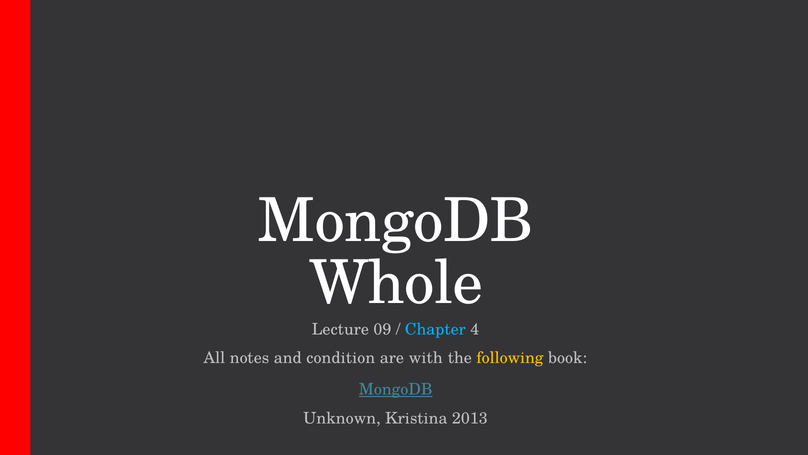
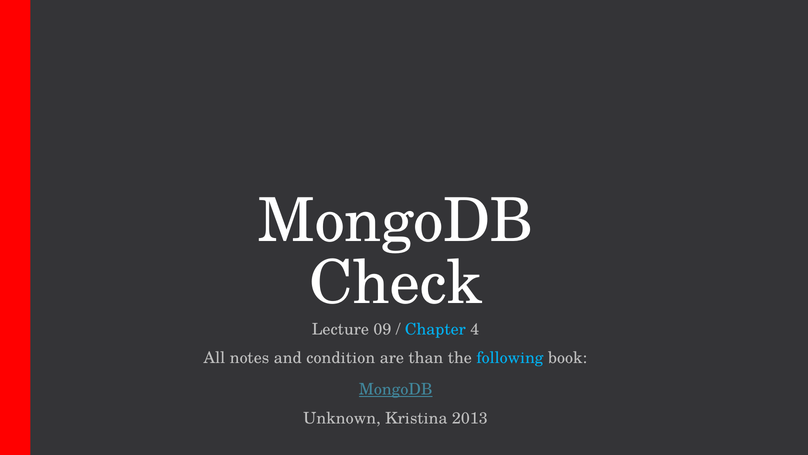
Whole: Whole -> Check
with: with -> than
following colour: yellow -> light blue
